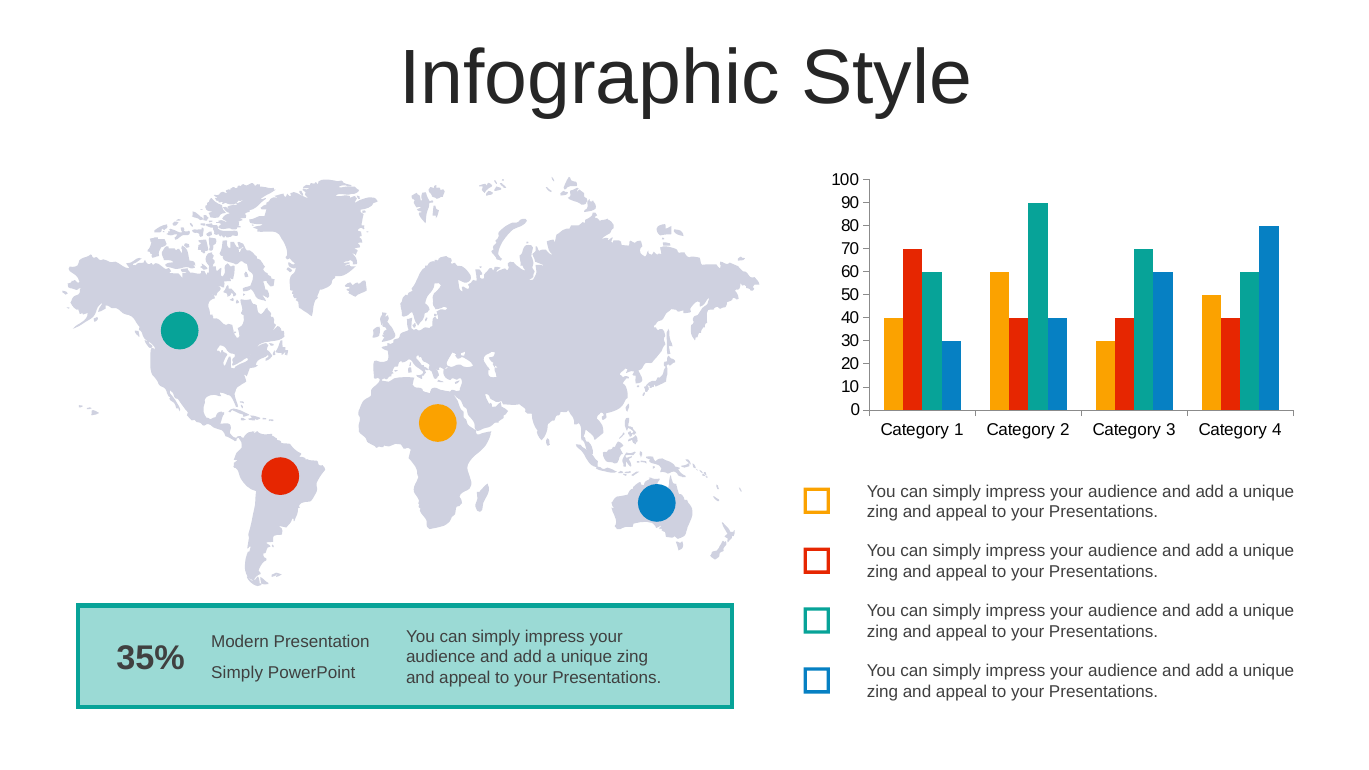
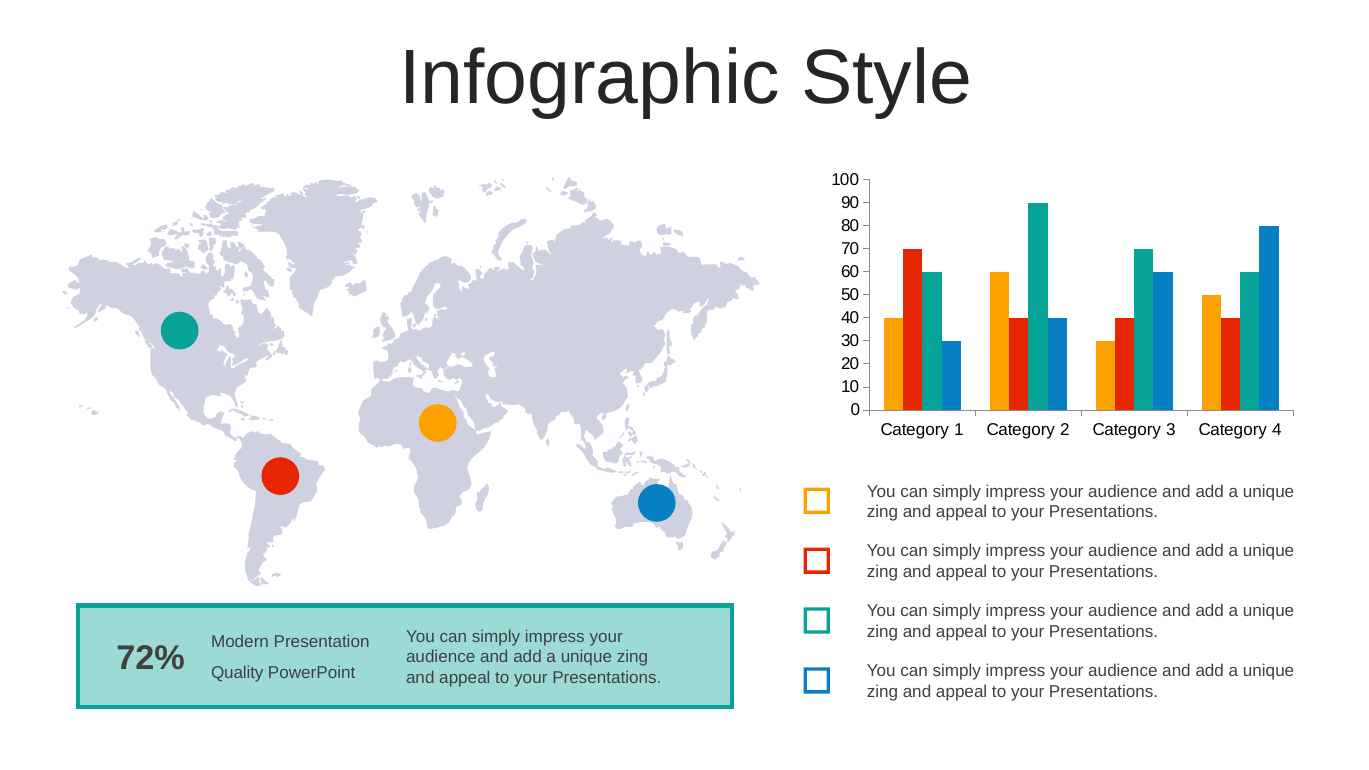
35%: 35% -> 72%
Simply at (237, 673): Simply -> Quality
